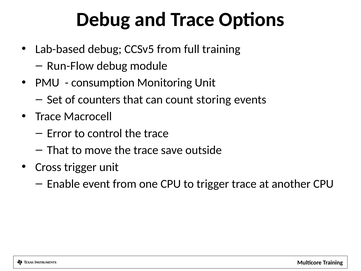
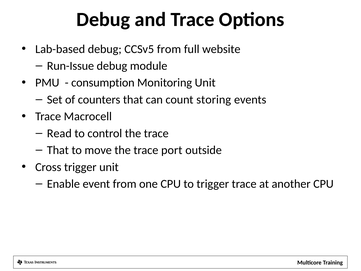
full training: training -> website
Run-Flow: Run-Flow -> Run-Issue
Error: Error -> Read
save: save -> port
